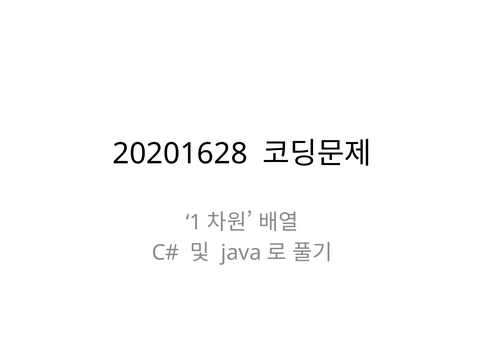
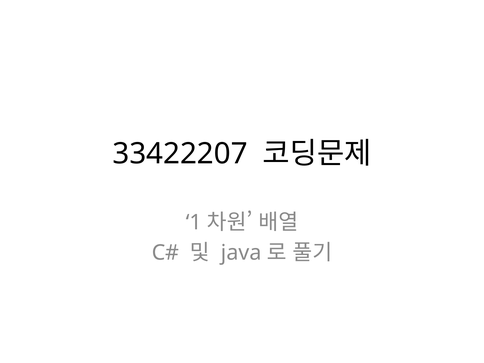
20201628: 20201628 -> 33422207
